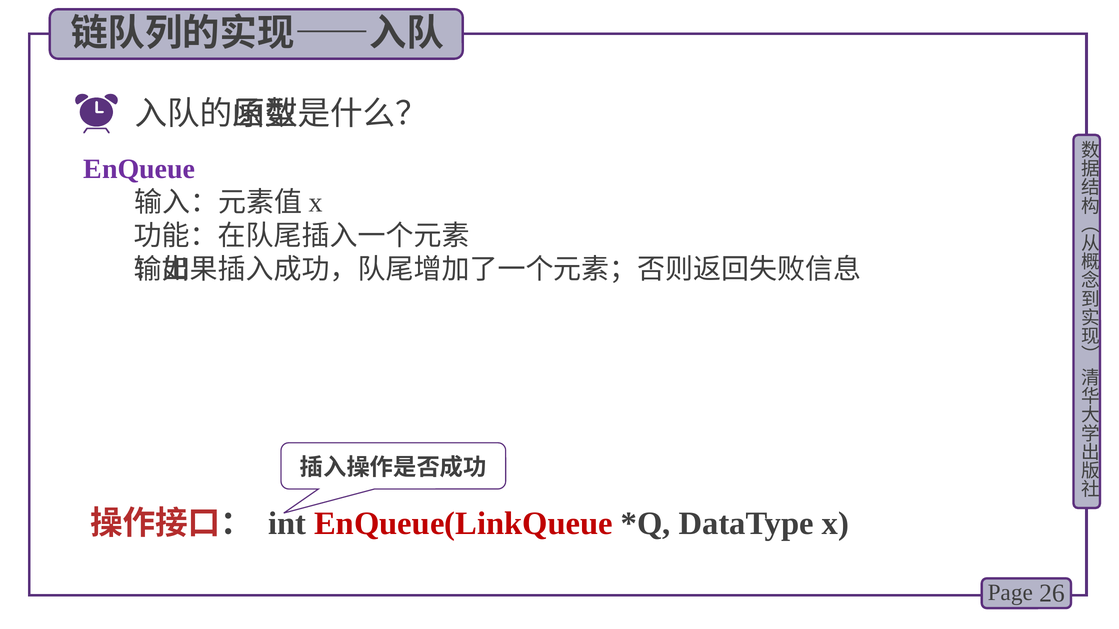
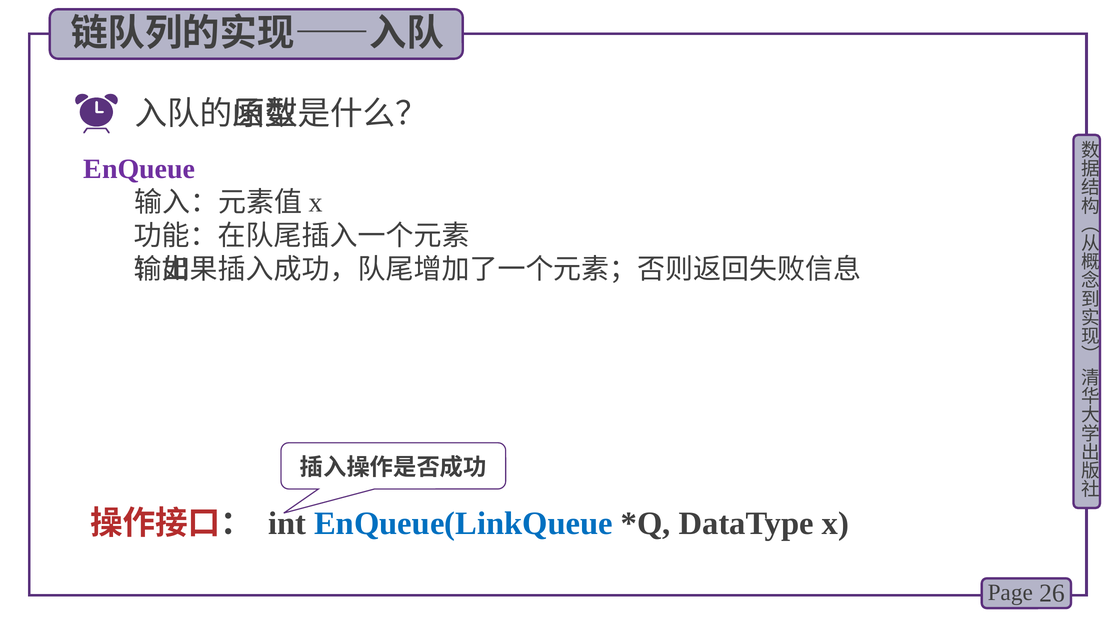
EnQueue(LinkQueue colour: red -> blue
